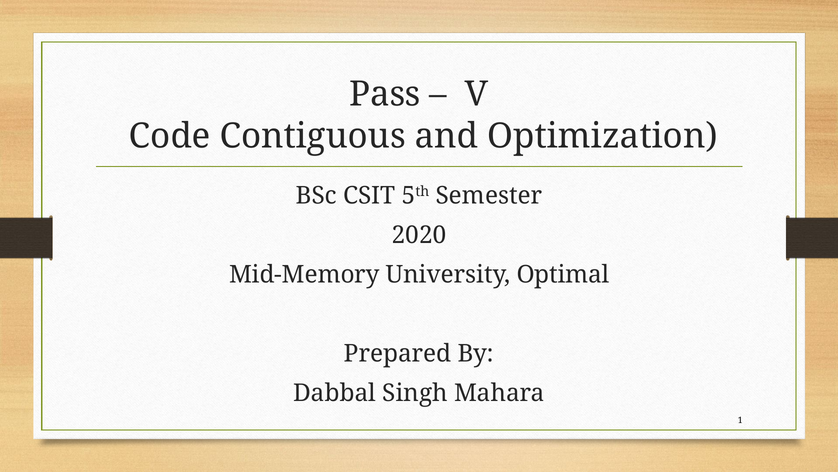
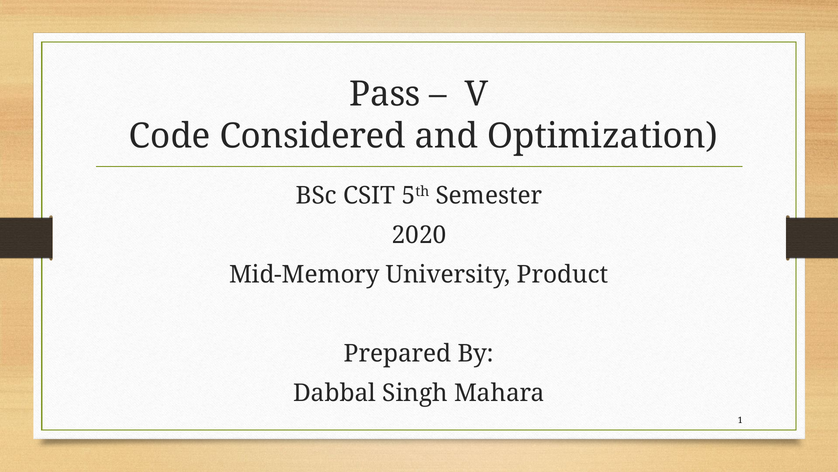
Contiguous: Contiguous -> Considered
Optimal: Optimal -> Product
